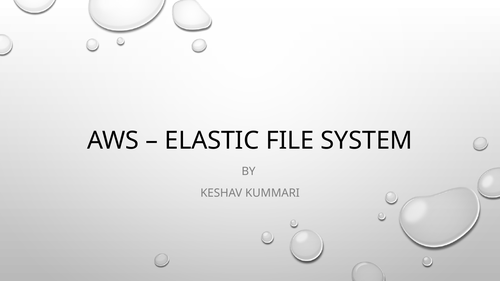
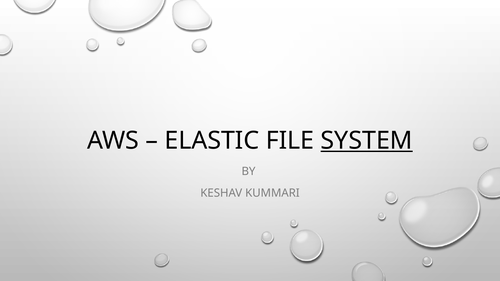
SYSTEM underline: none -> present
